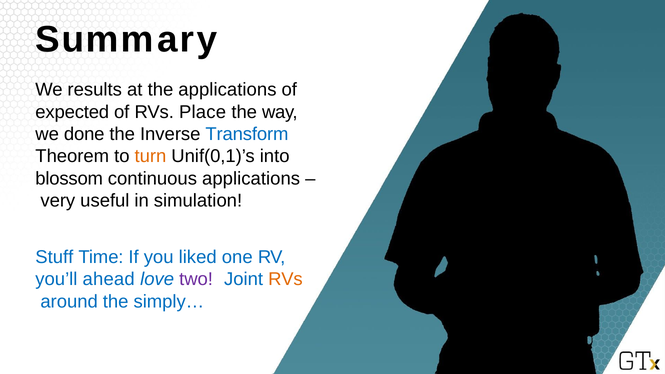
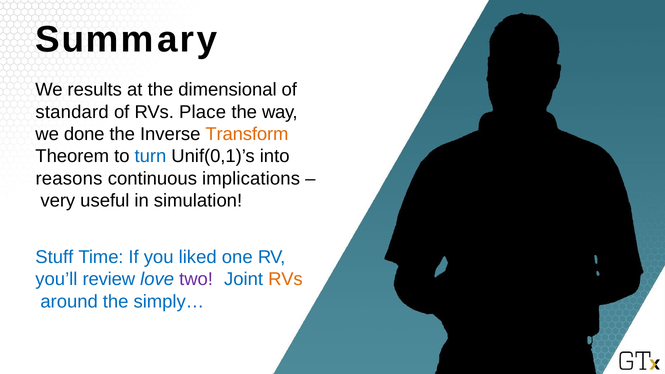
the applications: applications -> dimensional
expected: expected -> standard
Transform colour: blue -> orange
turn colour: orange -> blue
blossom: blossom -> reasons
continuous applications: applications -> implications
ahead: ahead -> review
